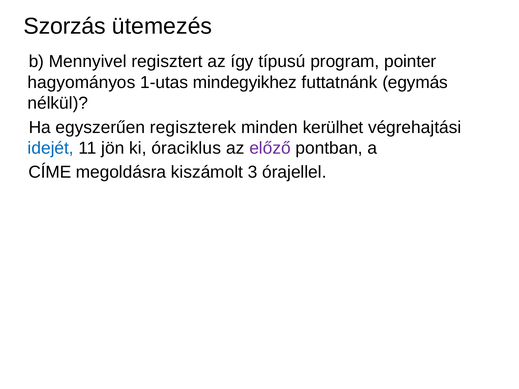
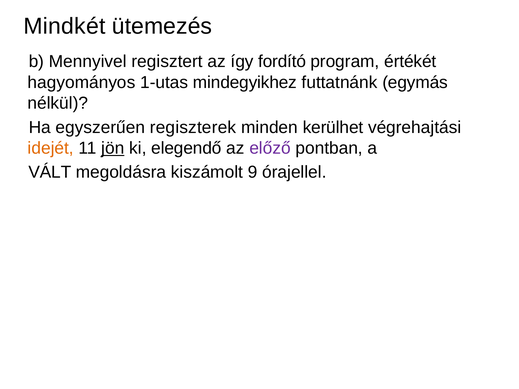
Szorzás: Szorzás -> Mindkét
típusú: típusú -> fordító
pointer: pointer -> értékét
idejét colour: blue -> orange
jön underline: none -> present
óraciklus: óraciklus -> elegendő
CÍME: CÍME -> VÁLT
3: 3 -> 9
